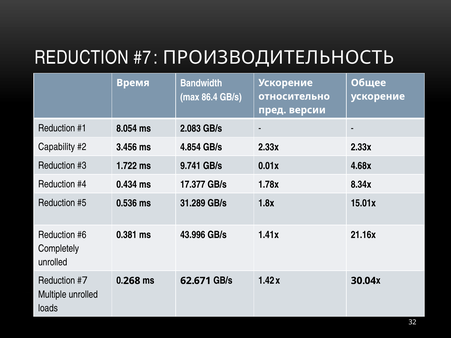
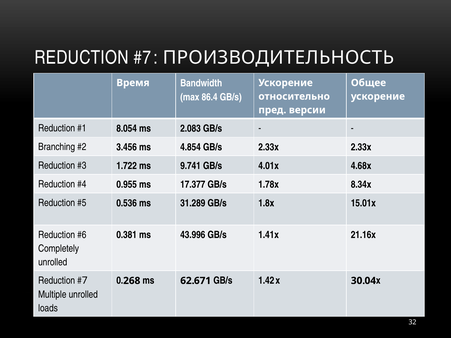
Capability: Capability -> Branching
0.01x: 0.01x -> 4.01x
0.434: 0.434 -> 0.955
